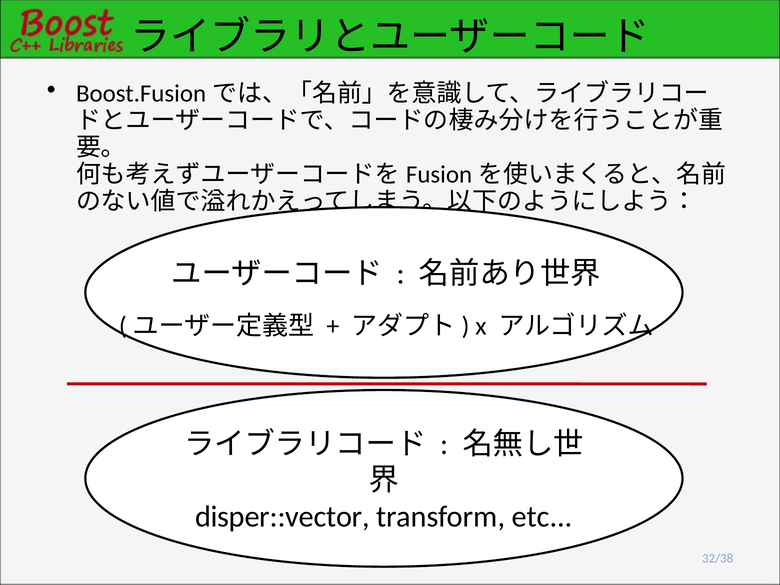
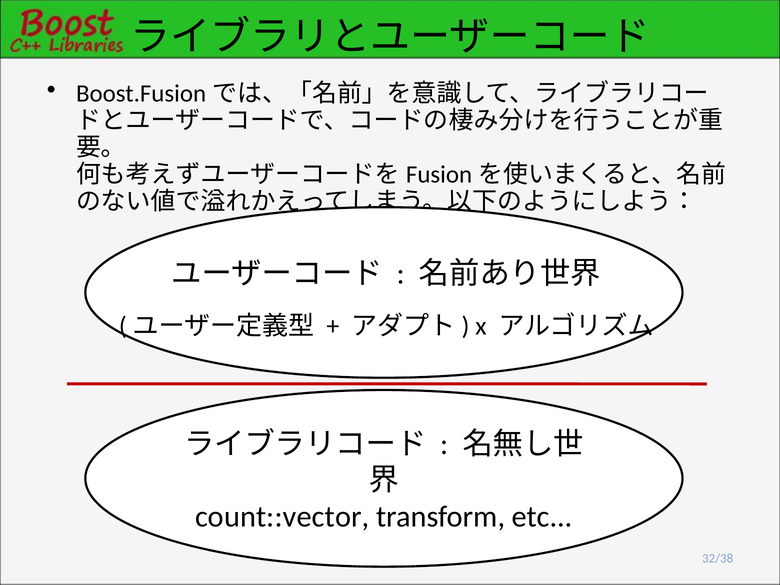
disper::vector: disper::vector -> count::vector
